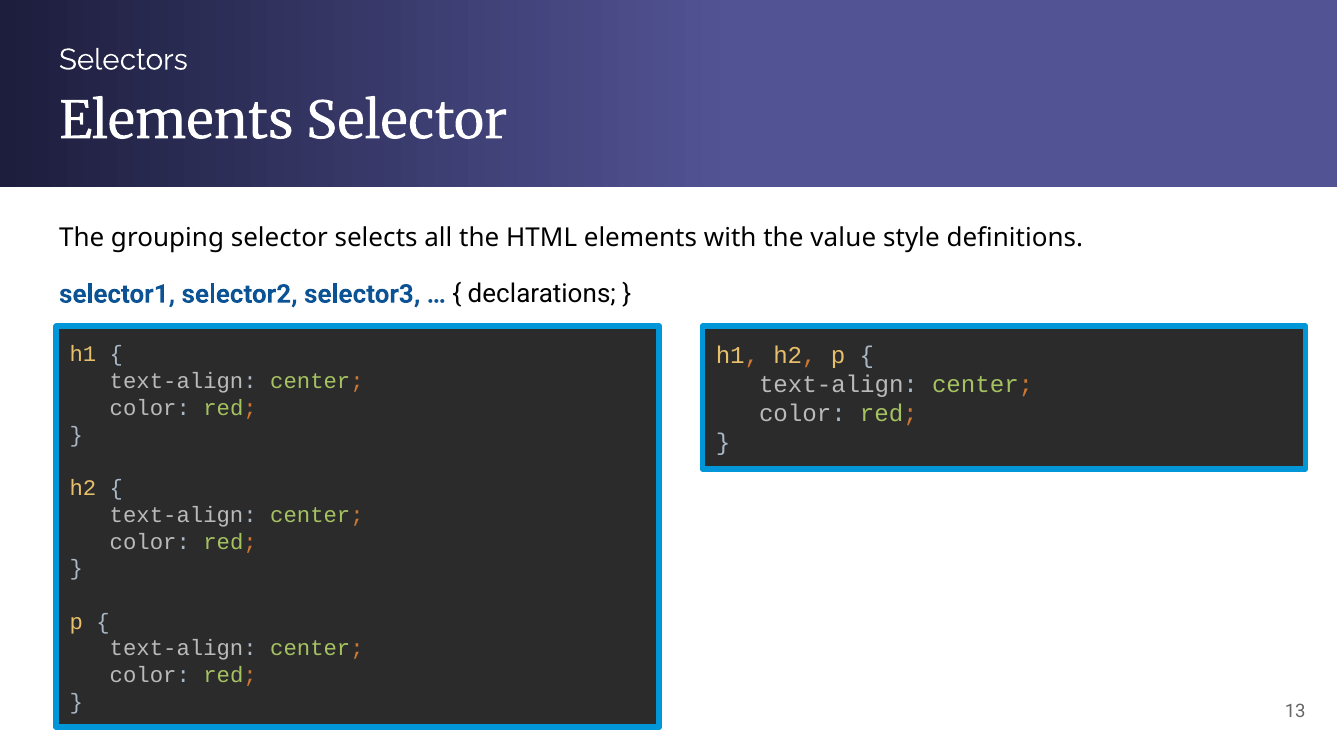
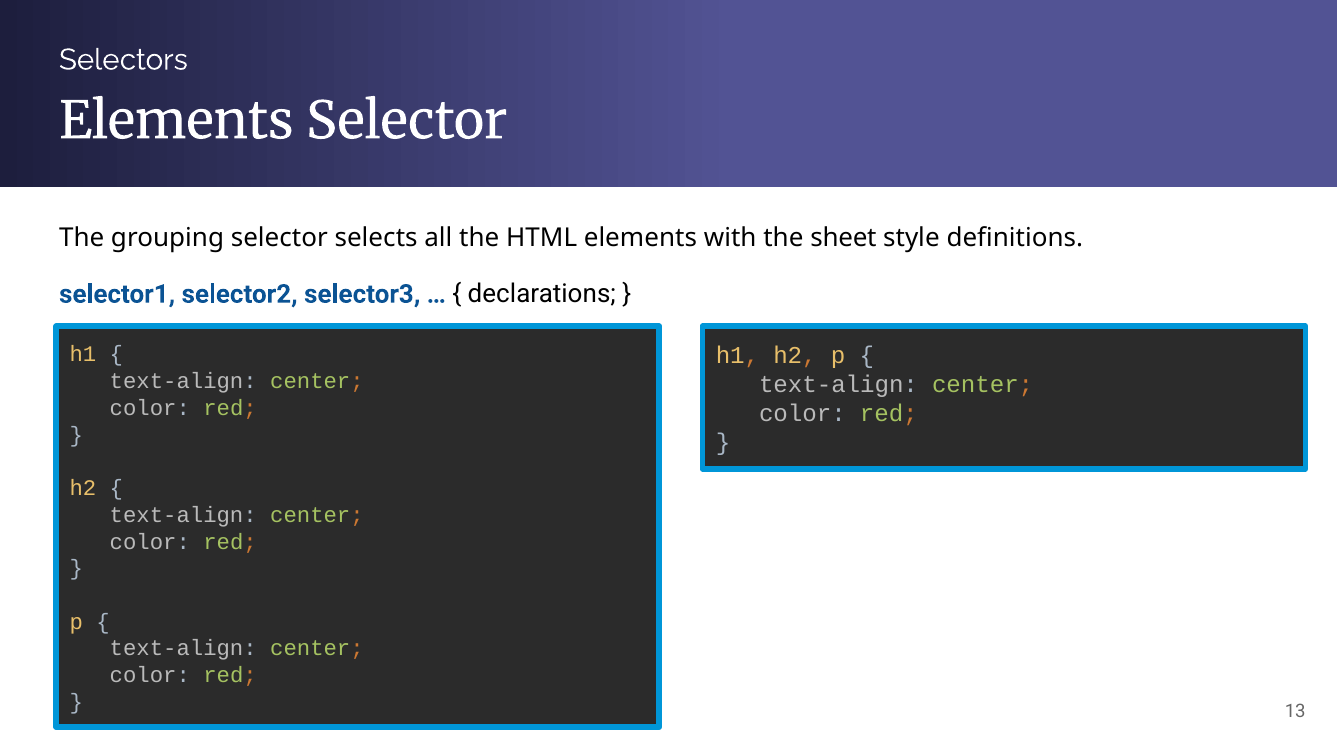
value: value -> sheet
